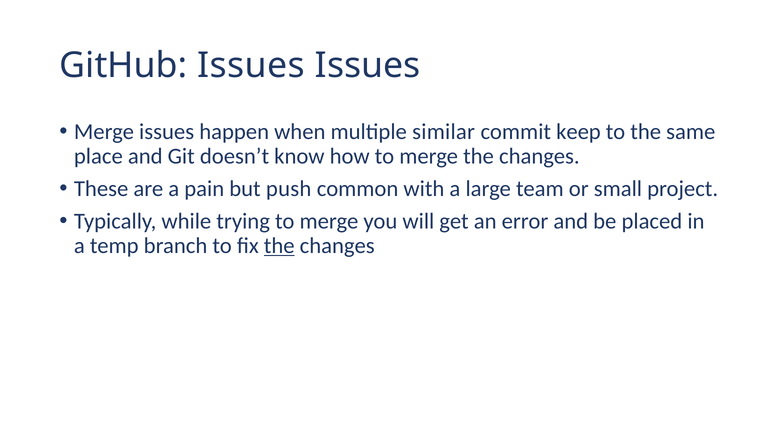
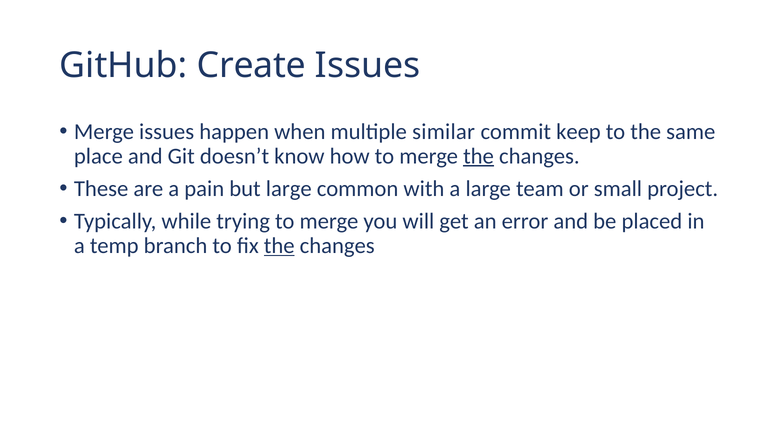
GitHub Issues: Issues -> Create
the at (479, 156) underline: none -> present
but push: push -> large
